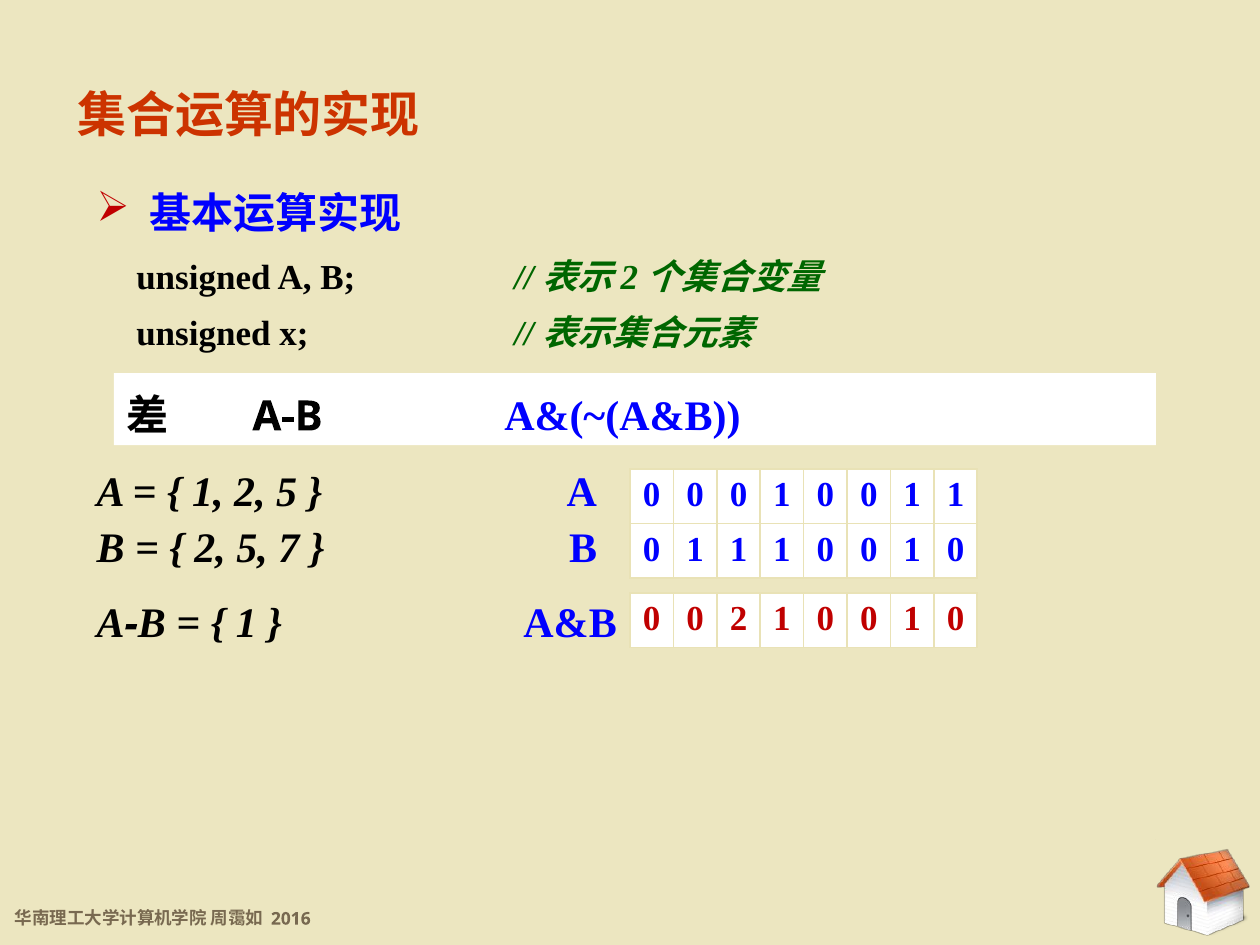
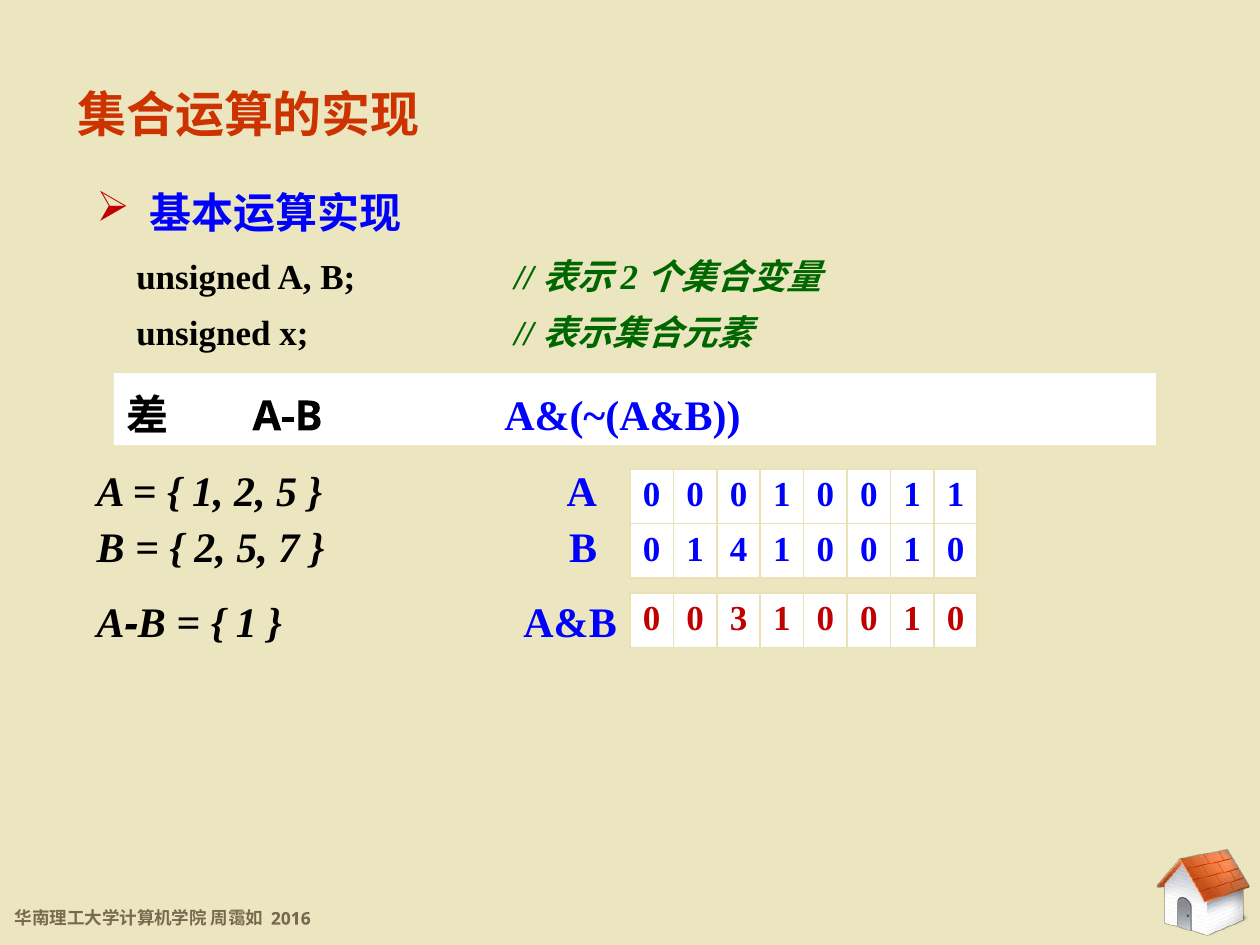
1 at (739, 549): 1 -> 4
0 2: 2 -> 3
